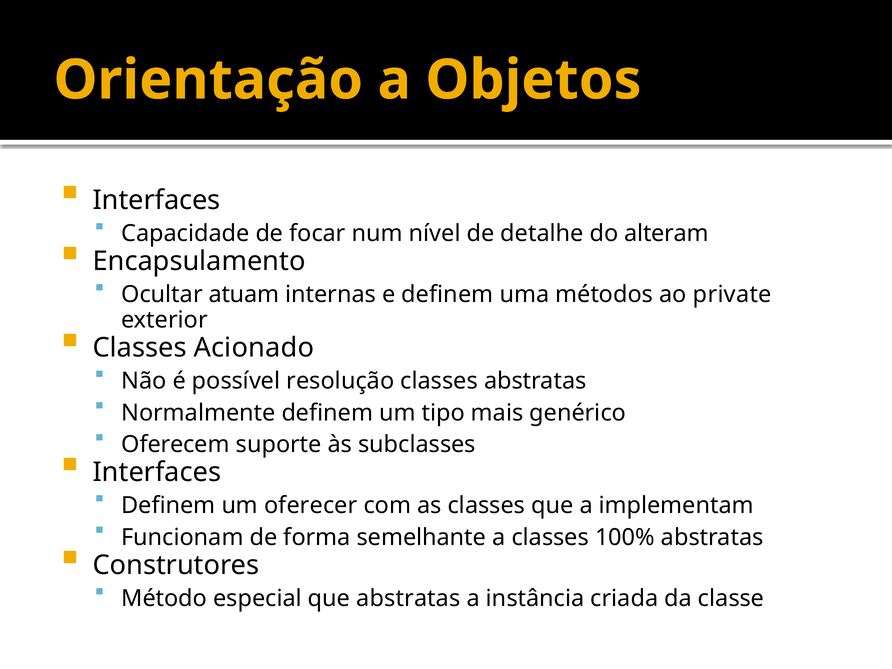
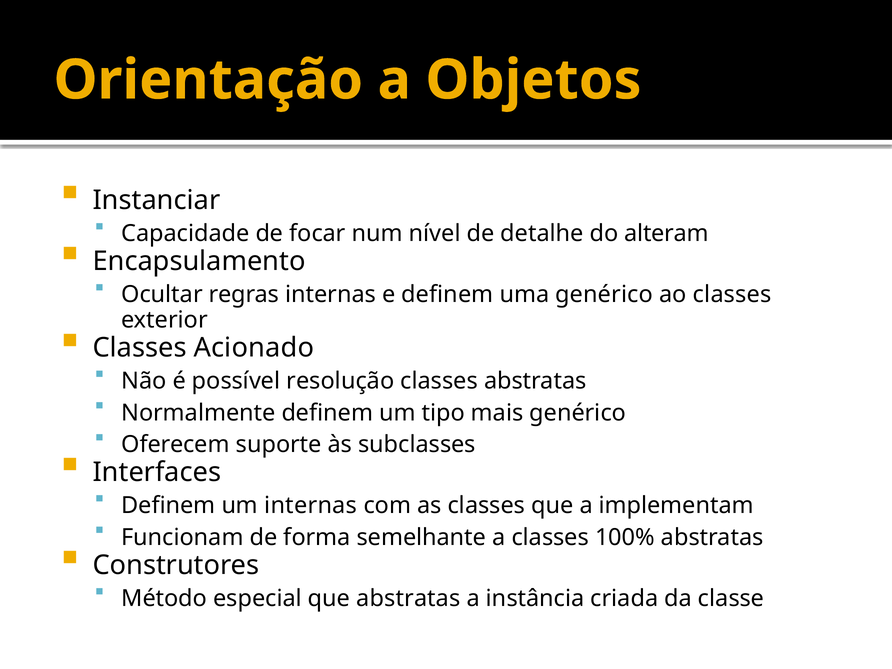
Interfaces at (157, 200): Interfaces -> Instanciar
atuam: atuam -> regras
uma métodos: métodos -> genérico
ao private: private -> classes
um oferecer: oferecer -> internas
